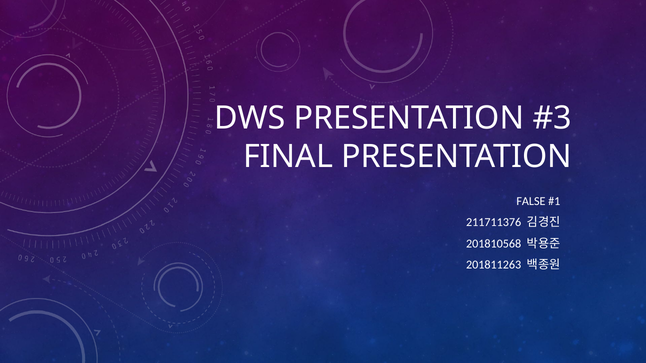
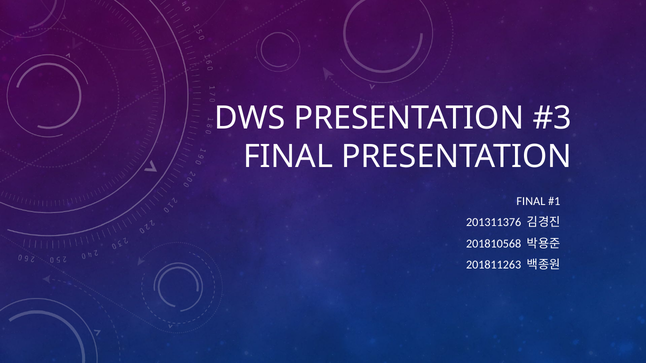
FALSE at (531, 201): FALSE -> FINAL
211711376: 211711376 -> 201311376
